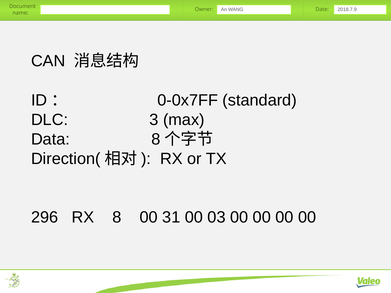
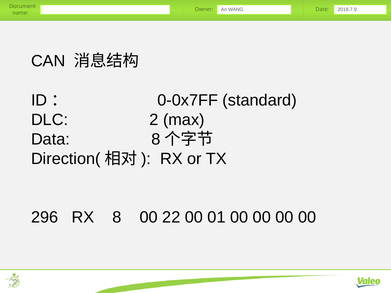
3: 3 -> 2
31: 31 -> 22
03: 03 -> 01
